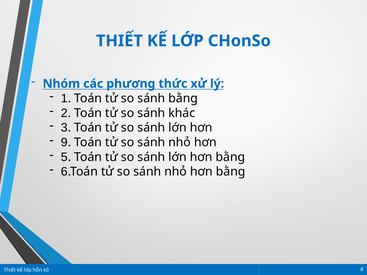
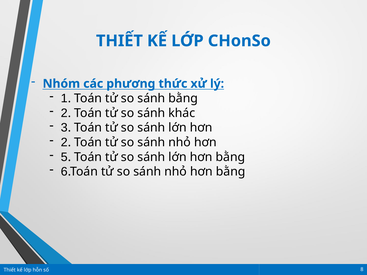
9 at (64, 142): 9 -> 2
